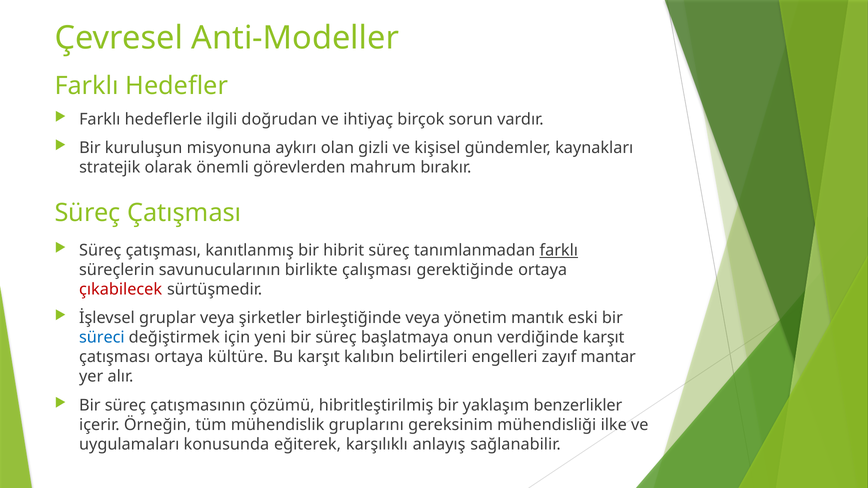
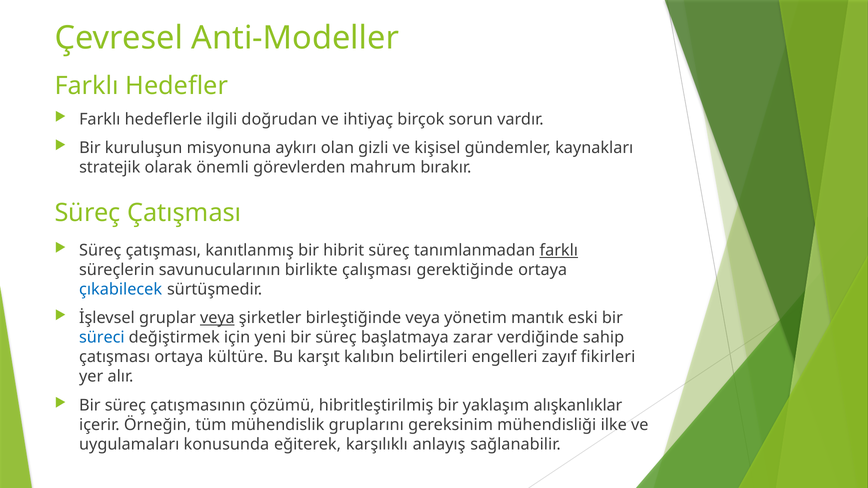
çıkabilecek colour: red -> blue
veya at (217, 318) underline: none -> present
onun: onun -> zarar
verdiğinde karşıt: karşıt -> sahip
mantar: mantar -> fikirleri
benzerlikler: benzerlikler -> alışkanlıklar
